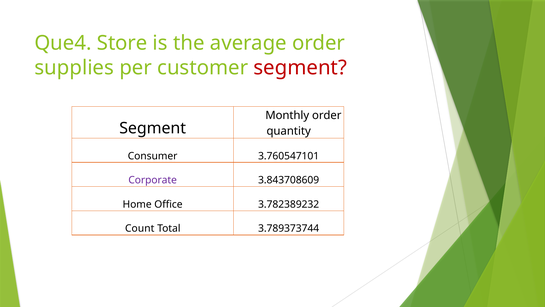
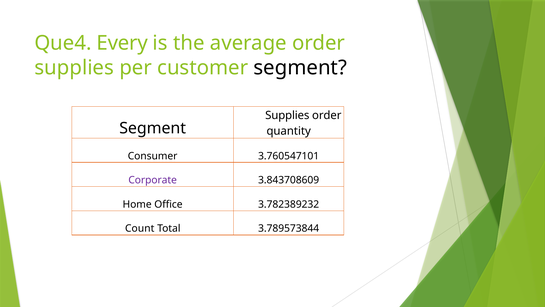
Store: Store -> Every
segment at (300, 68) colour: red -> black
Monthly at (287, 115): Monthly -> Supplies
3.789373744: 3.789373744 -> 3.789573844
